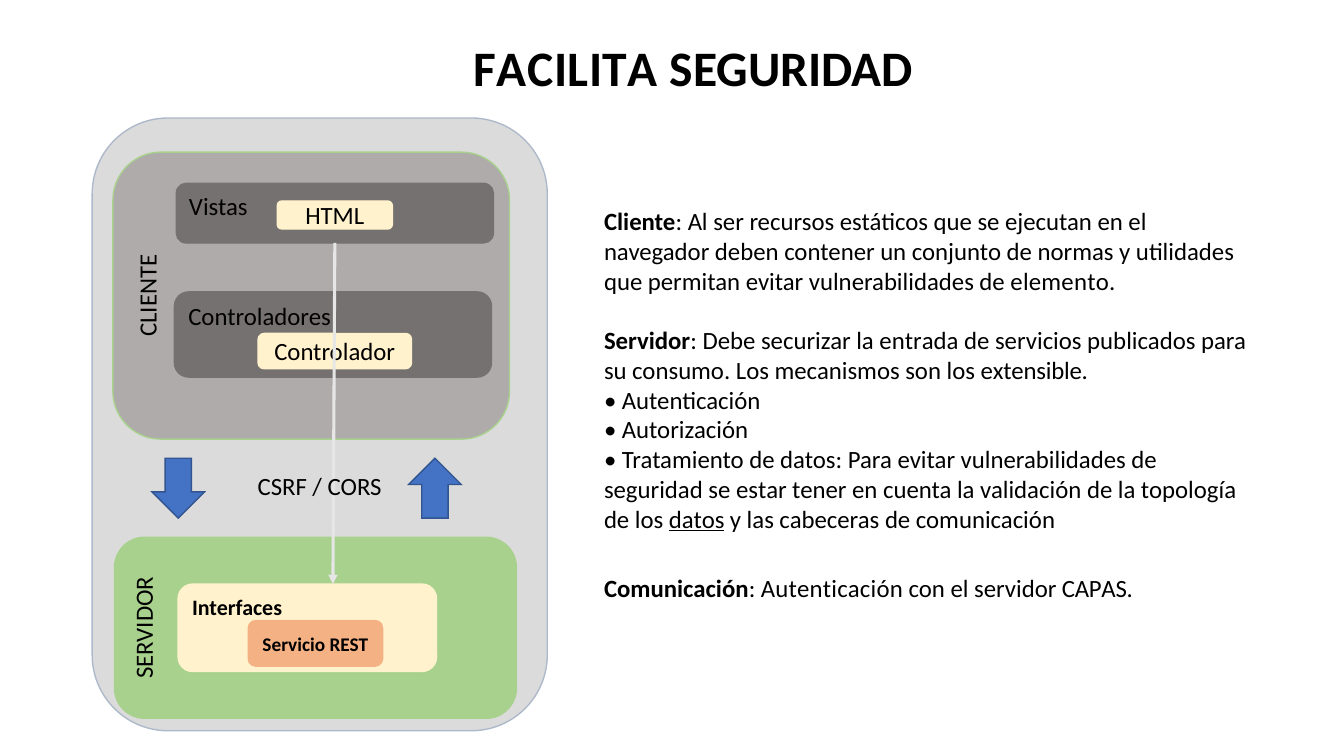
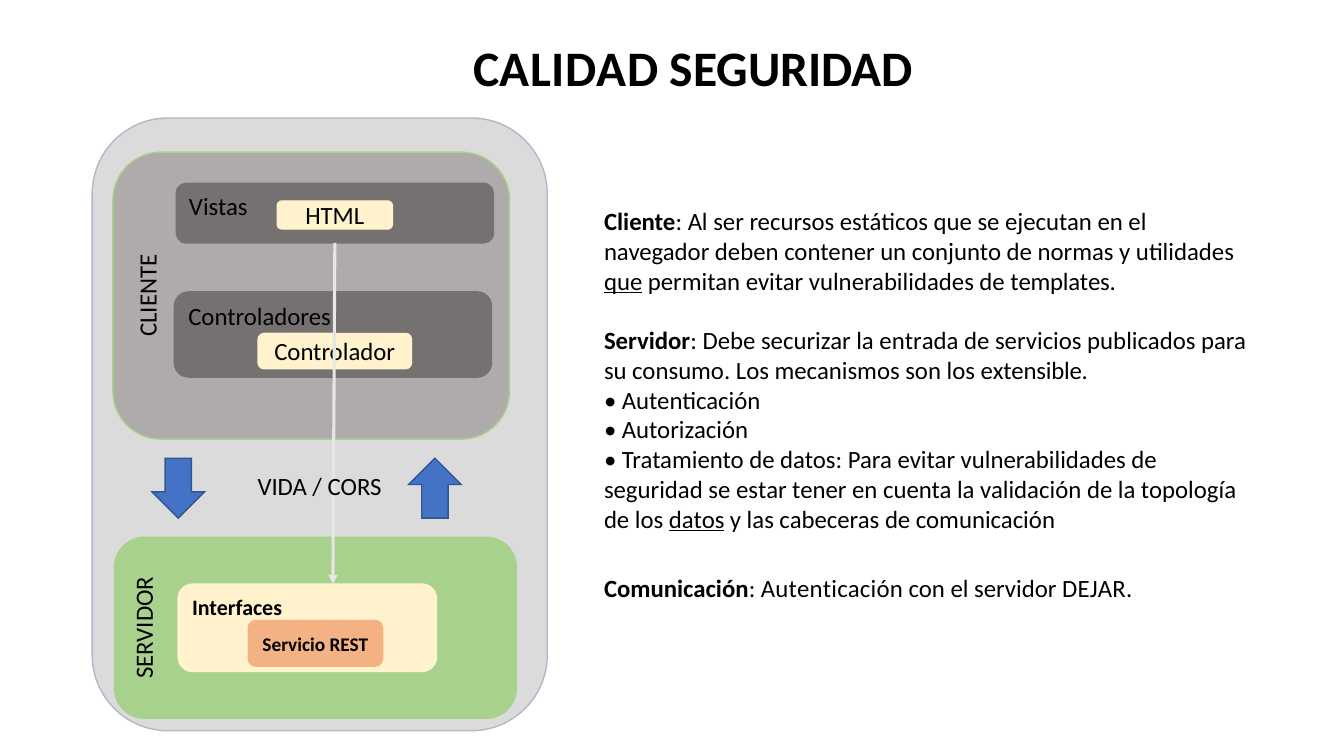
FACILITA: FACILITA -> CALIDAD
que at (623, 282) underline: none -> present
elemento: elemento -> templates
CSRF: CSRF -> VIDA
CAPAS: CAPAS -> DEJAR
